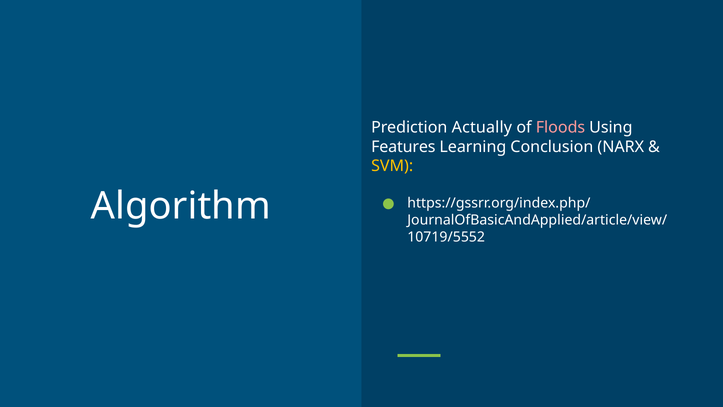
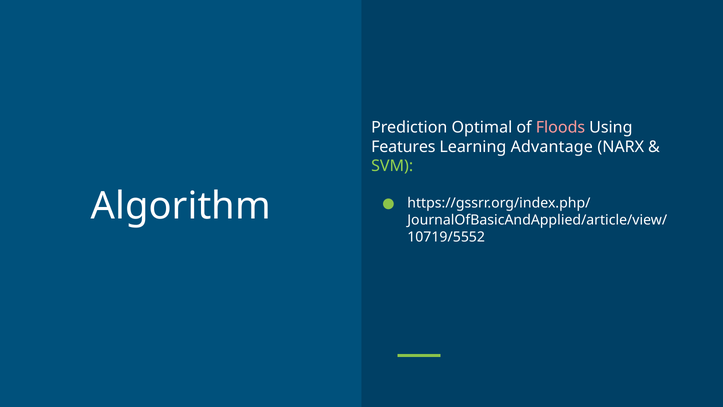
Actually: Actually -> Optimal
Conclusion: Conclusion -> Advantage
SVM colour: yellow -> light green
